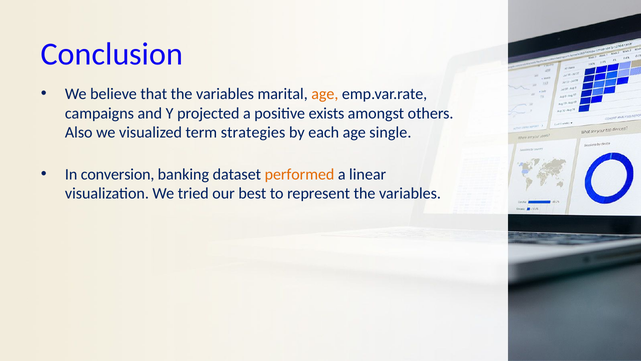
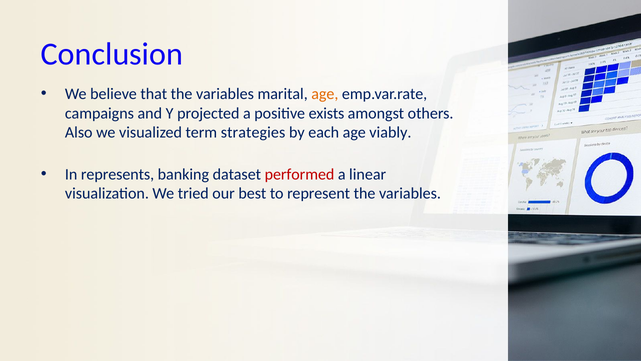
single: single -> viably
conversion: conversion -> represents
performed colour: orange -> red
